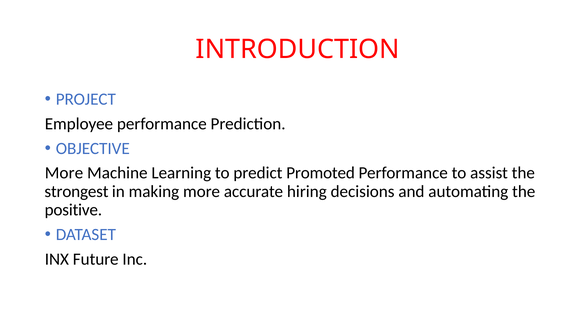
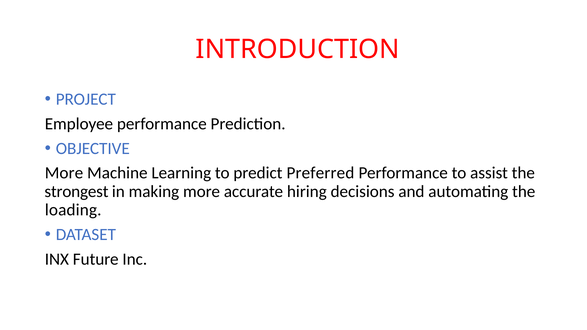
Promoted: Promoted -> Preferred
positive: positive -> loading
